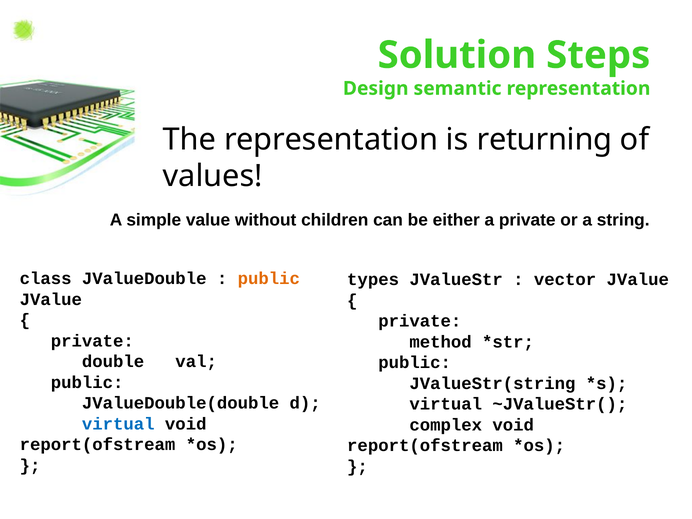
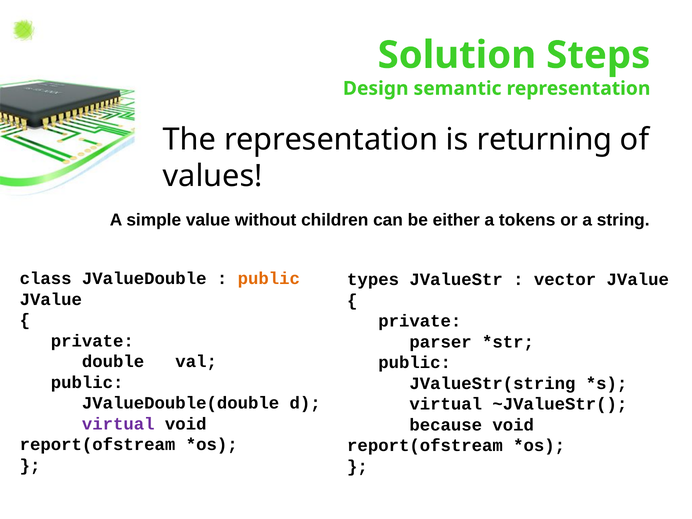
a private: private -> tokens
method: method -> parser
virtual at (118, 424) colour: blue -> purple
complex: complex -> because
